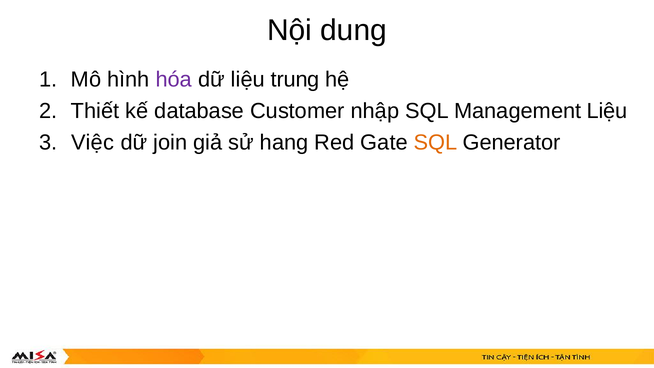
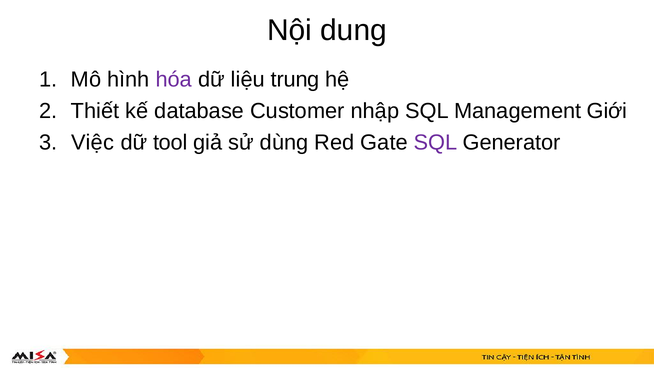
Management Liệu: Liệu -> Giới
join: join -> tool
hang: hang -> dùng
SQL at (436, 143) colour: orange -> purple
